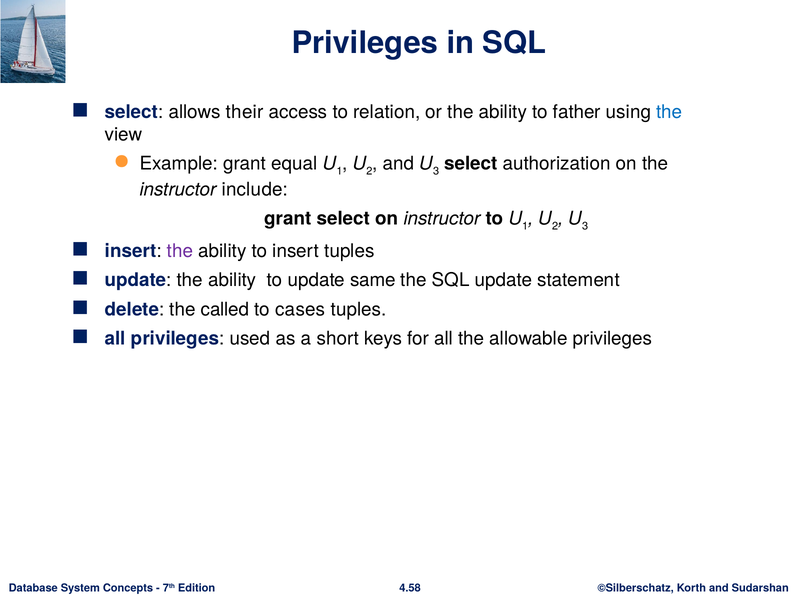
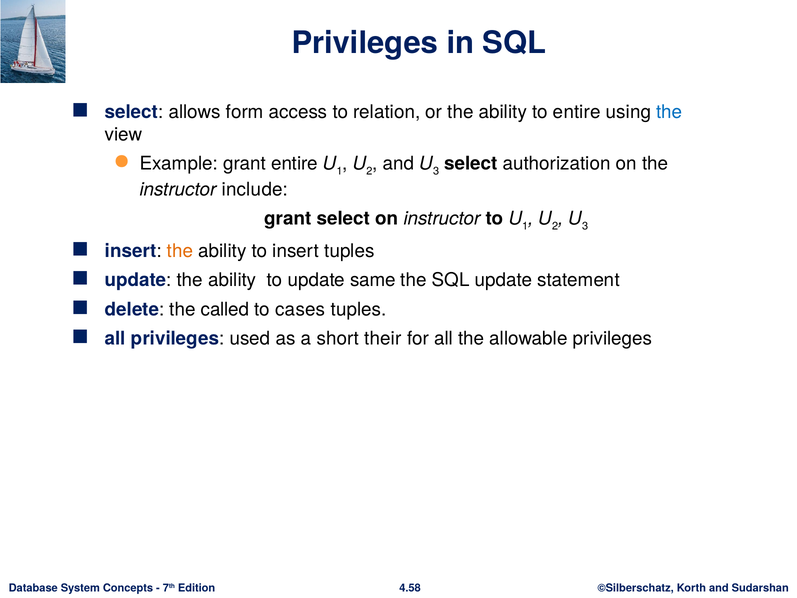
their: their -> form
to father: father -> entire
grant equal: equal -> entire
the at (180, 251) colour: purple -> orange
keys: keys -> their
